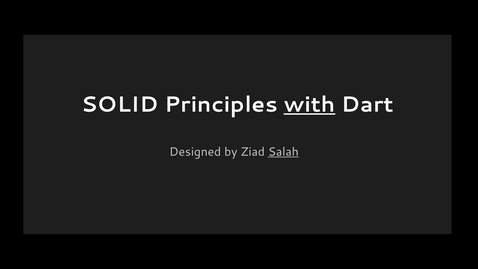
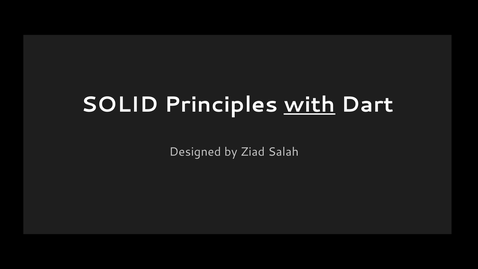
Salah underline: present -> none
